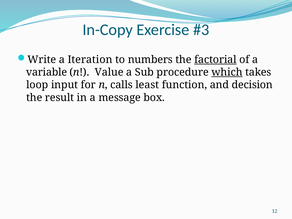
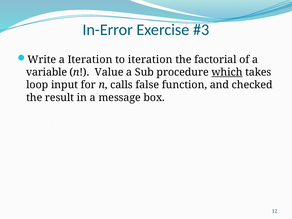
In-Copy: In-Copy -> In-Error
to numbers: numbers -> iteration
factorial underline: present -> none
least: least -> false
decision: decision -> checked
